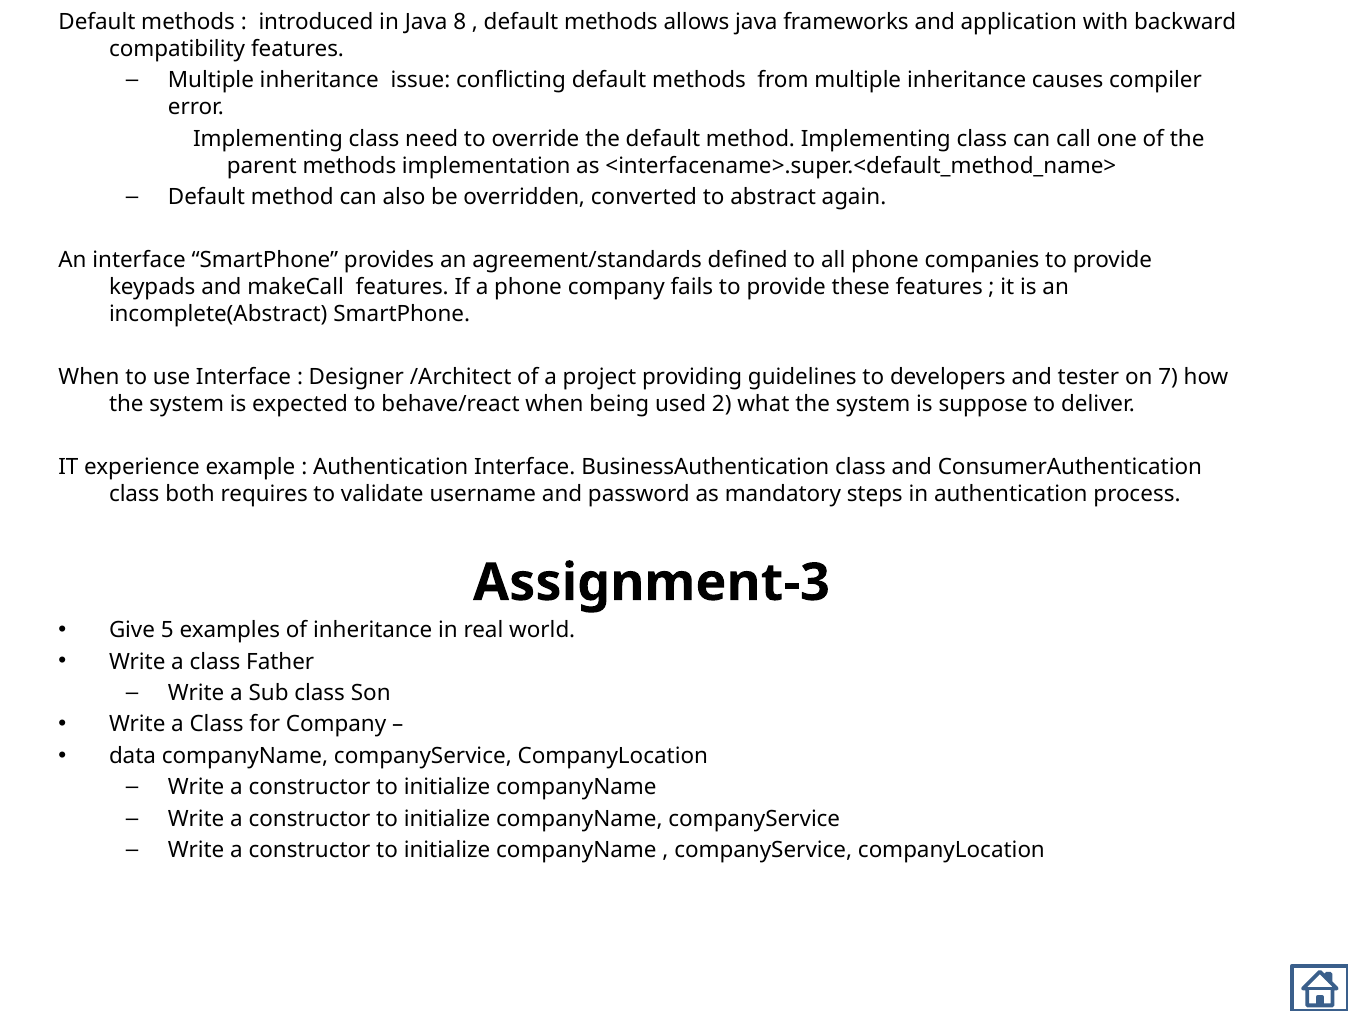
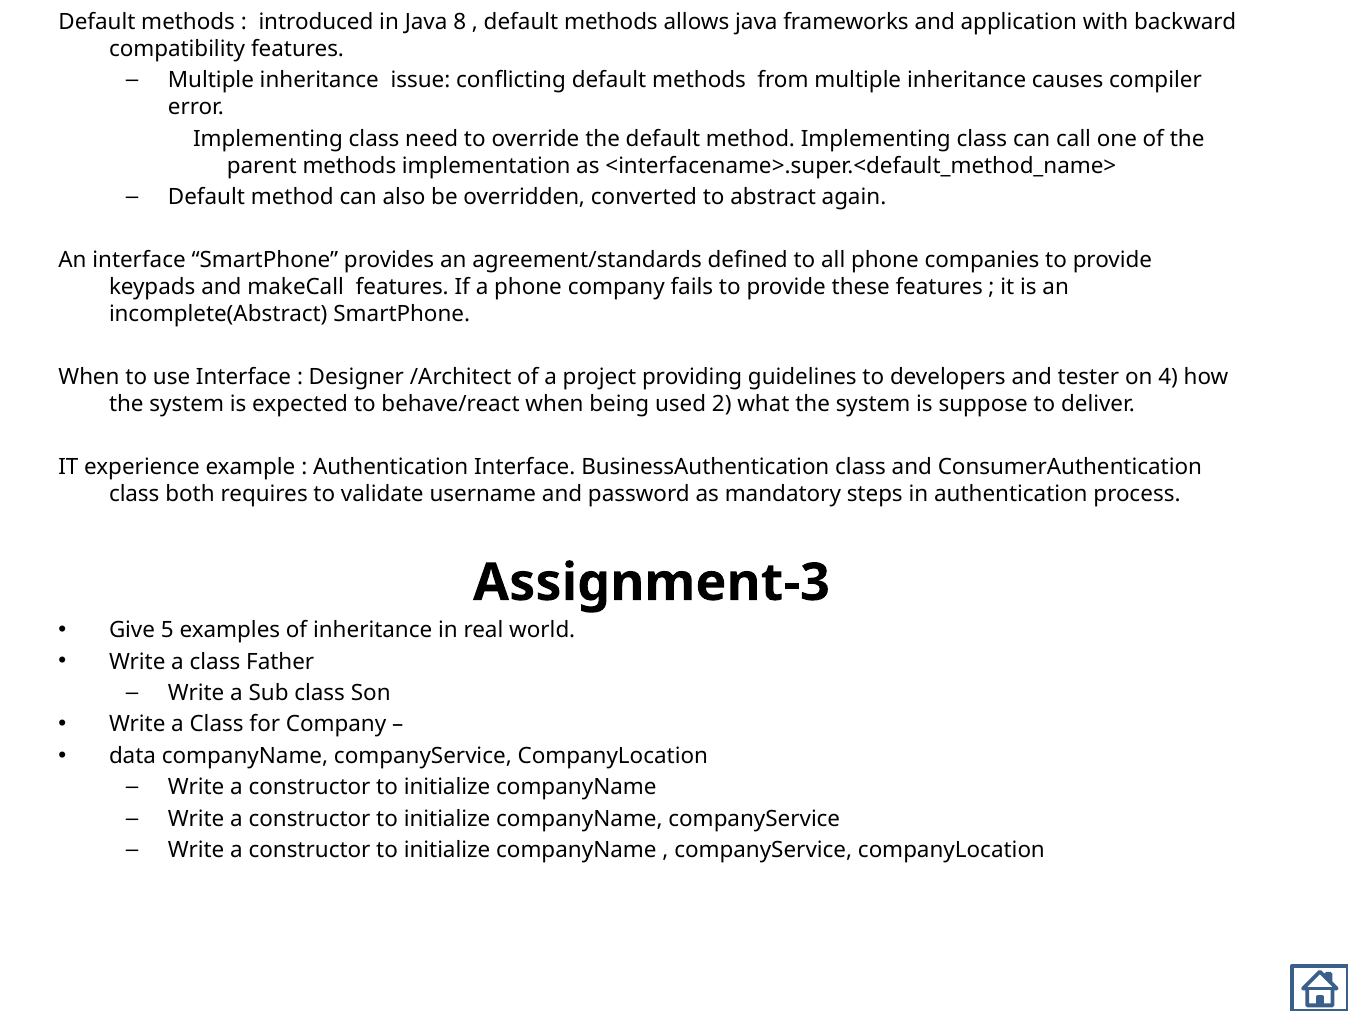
7: 7 -> 4
